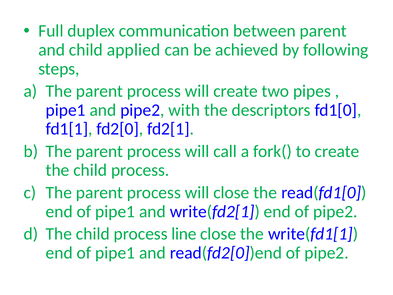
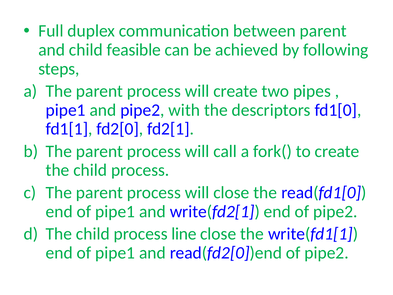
applied: applied -> feasible
